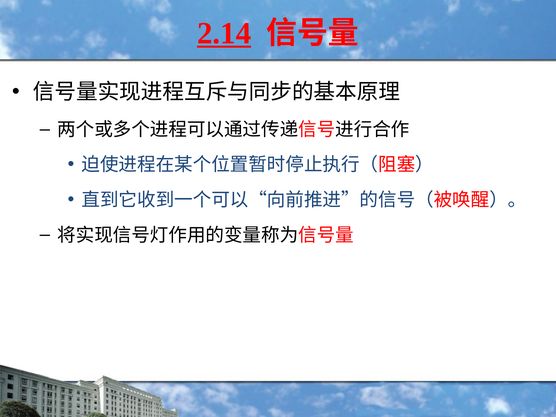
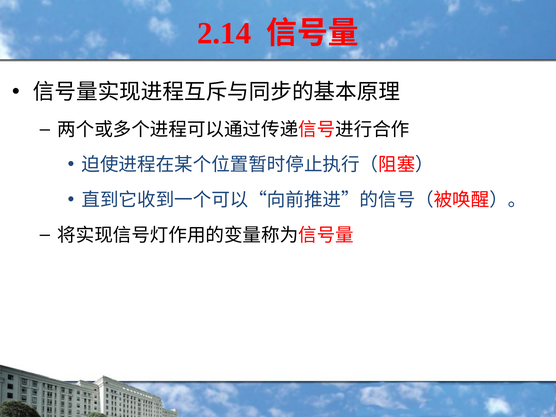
2.14 underline: present -> none
